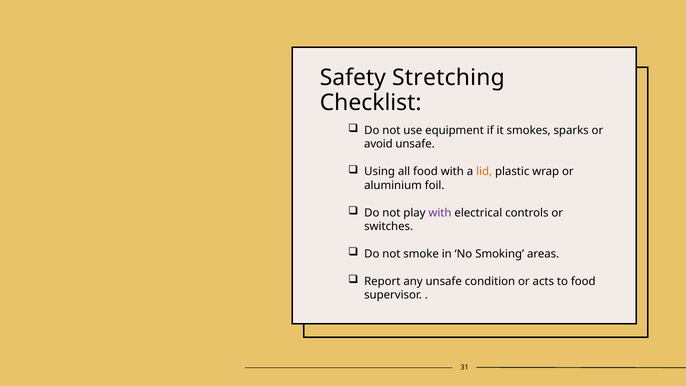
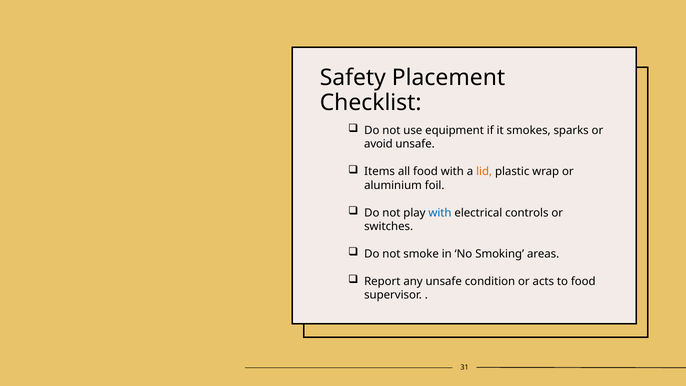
Stretching: Stretching -> Placement
Using: Using -> Items
with at (440, 213) colour: purple -> blue
